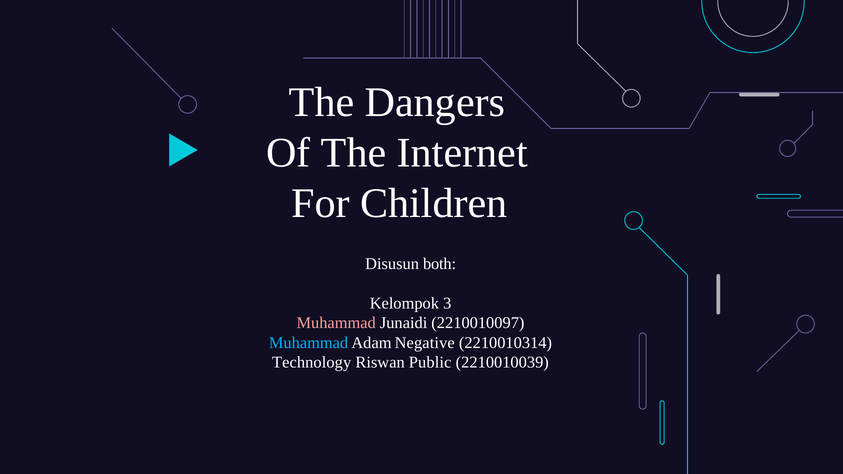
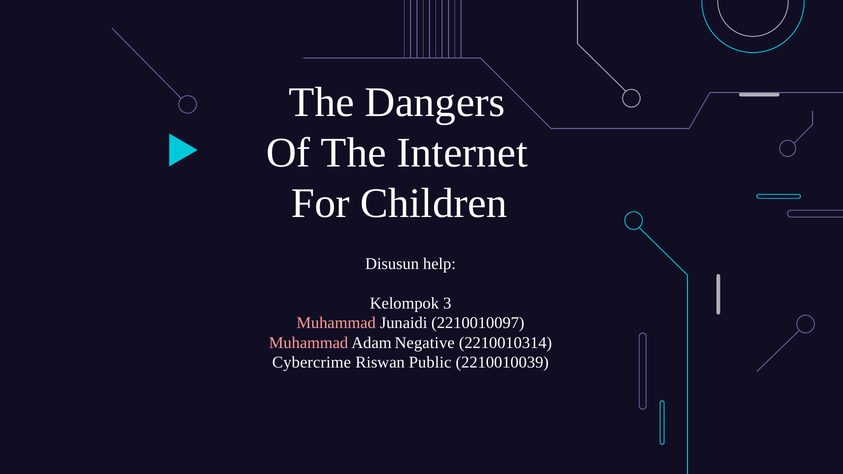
both: both -> help
Muhammad at (309, 343) colour: light blue -> pink
Technology: Technology -> Cybercrime
